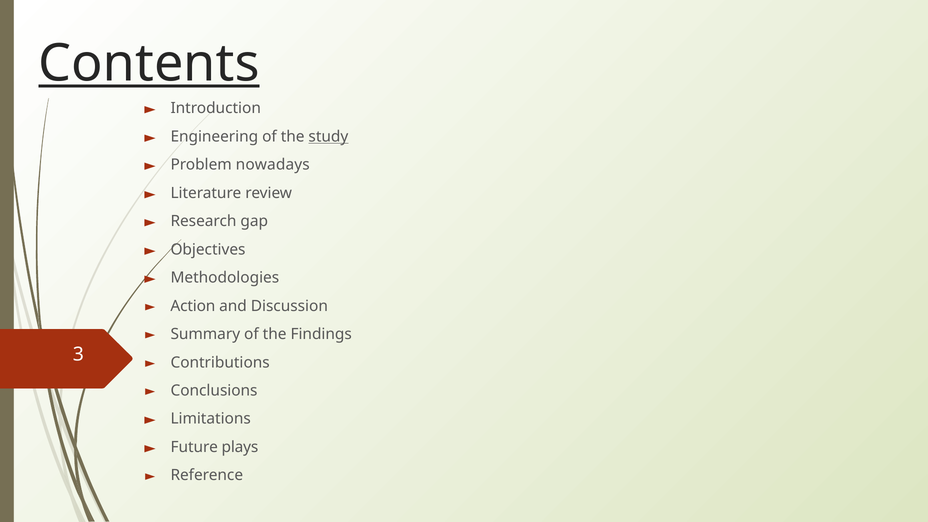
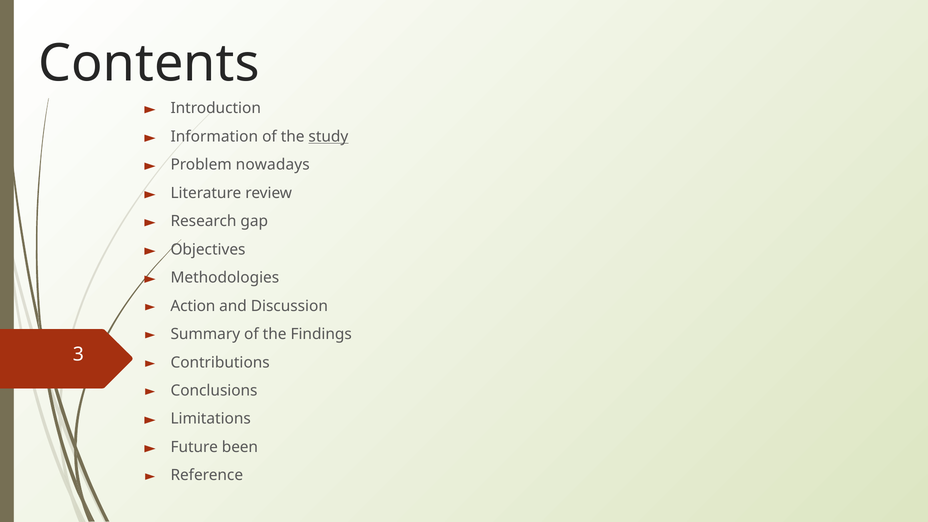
Contents underline: present -> none
Engineering: Engineering -> Information
plays: plays -> been
